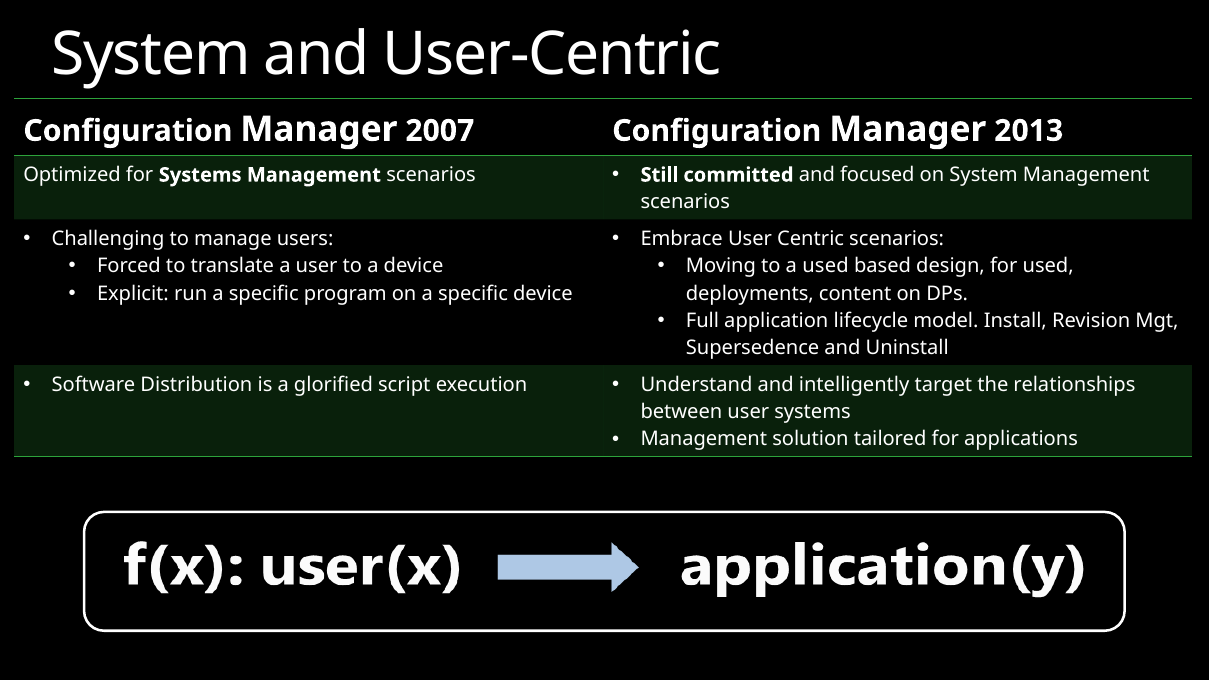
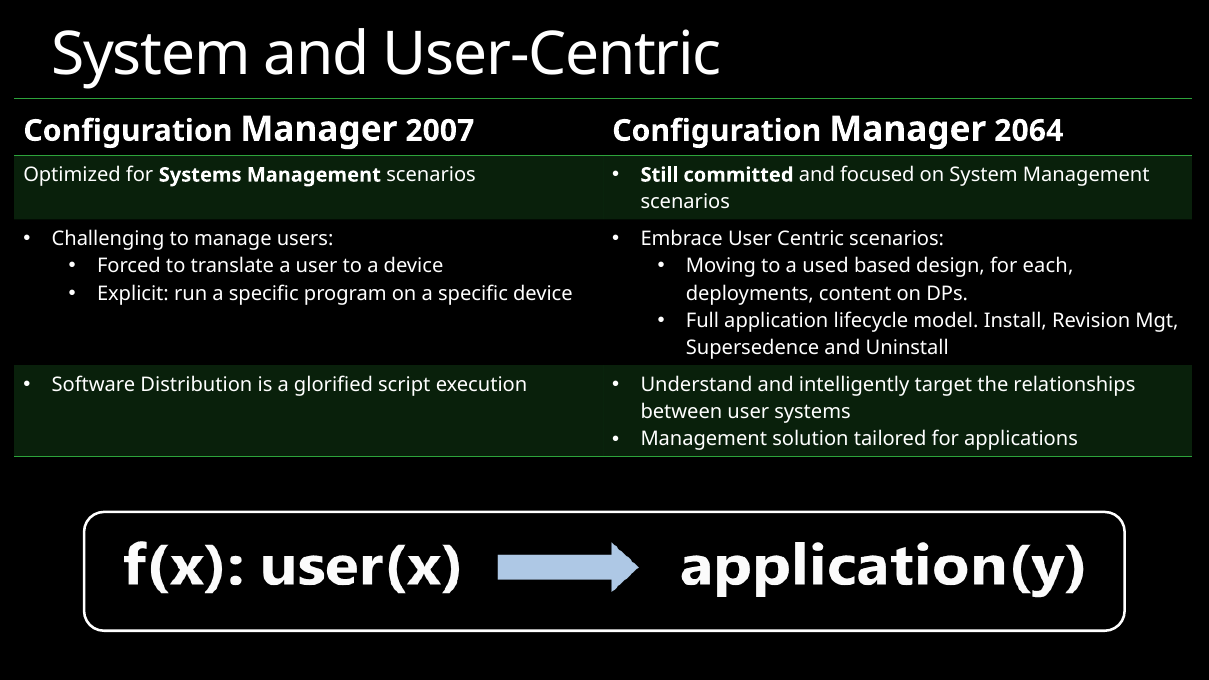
2013: 2013 -> 2064
for used: used -> each
